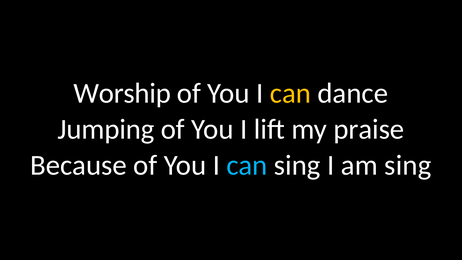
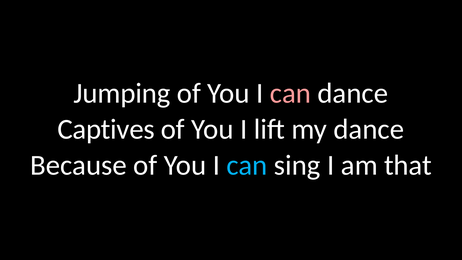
Worship: Worship -> Jumping
can at (290, 93) colour: yellow -> pink
Jumping: Jumping -> Captives
my praise: praise -> dance
am sing: sing -> that
